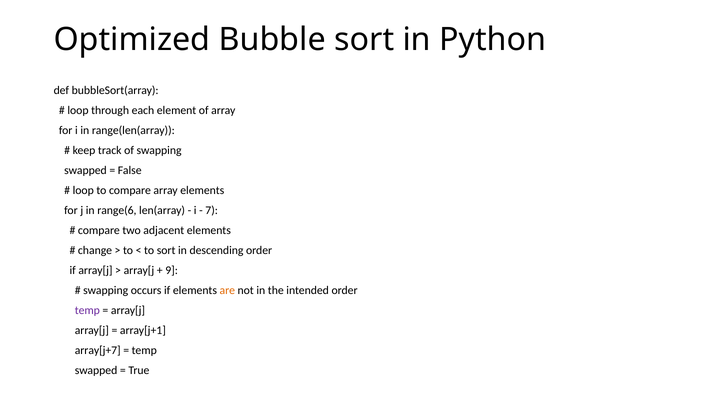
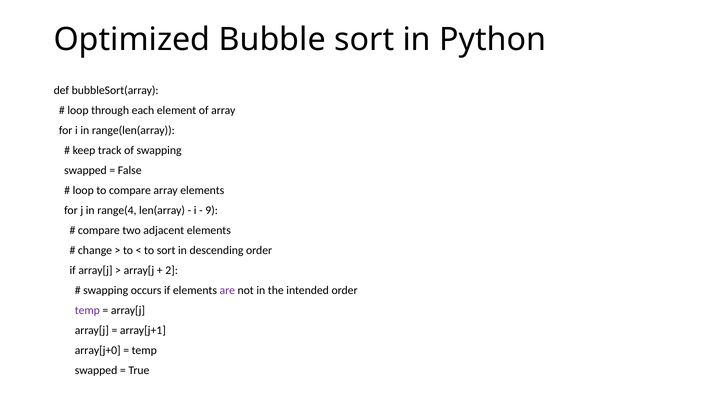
range(6: range(6 -> range(4
7: 7 -> 9
9: 9 -> 2
are colour: orange -> purple
array[j+7: array[j+7 -> array[j+0
